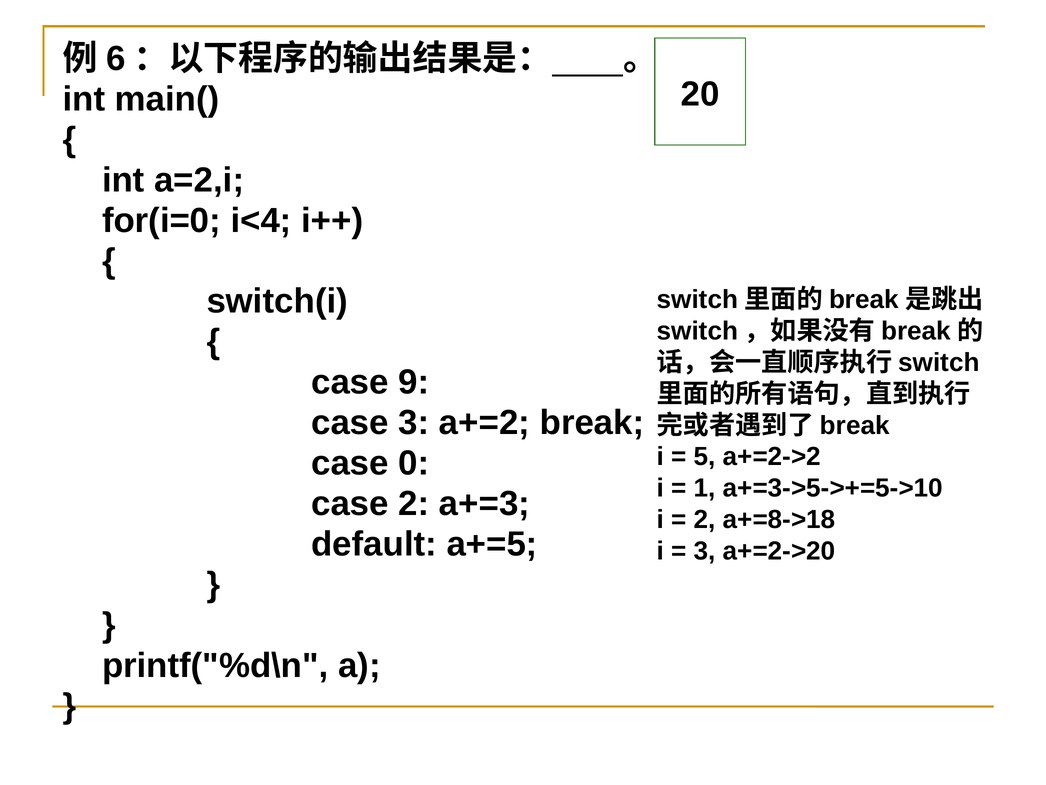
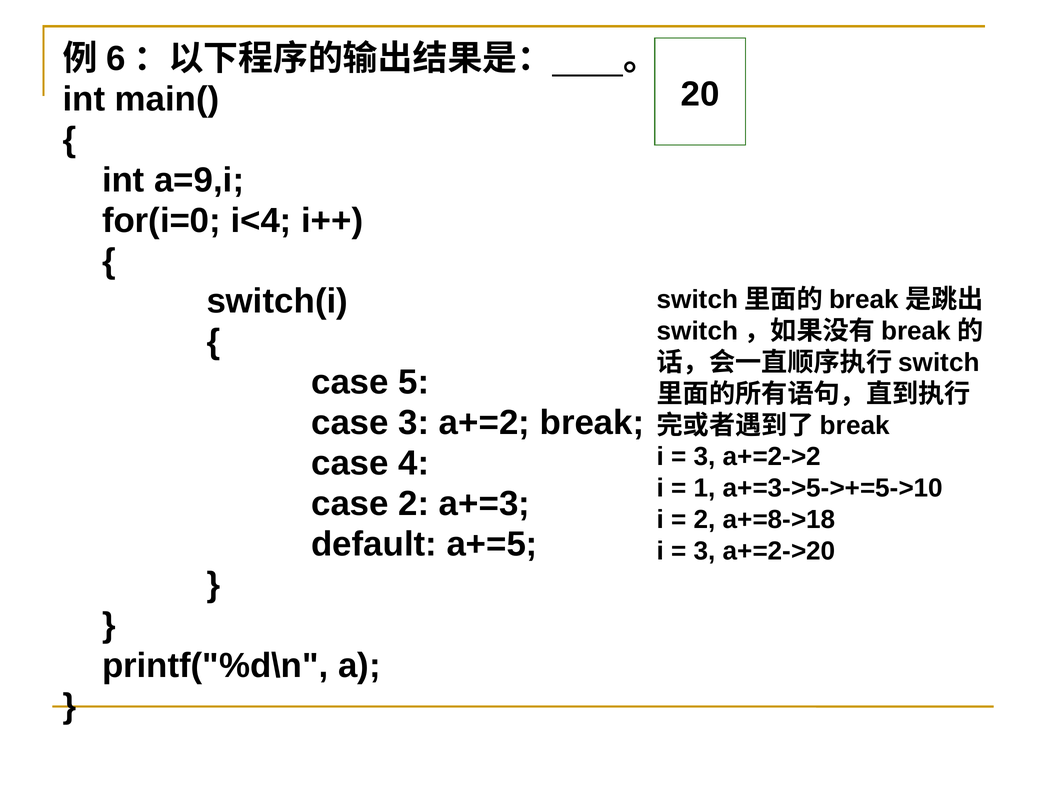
a=2,i: a=2,i -> a=9,i
9: 9 -> 5
5 at (705, 457): 5 -> 3
0: 0 -> 4
